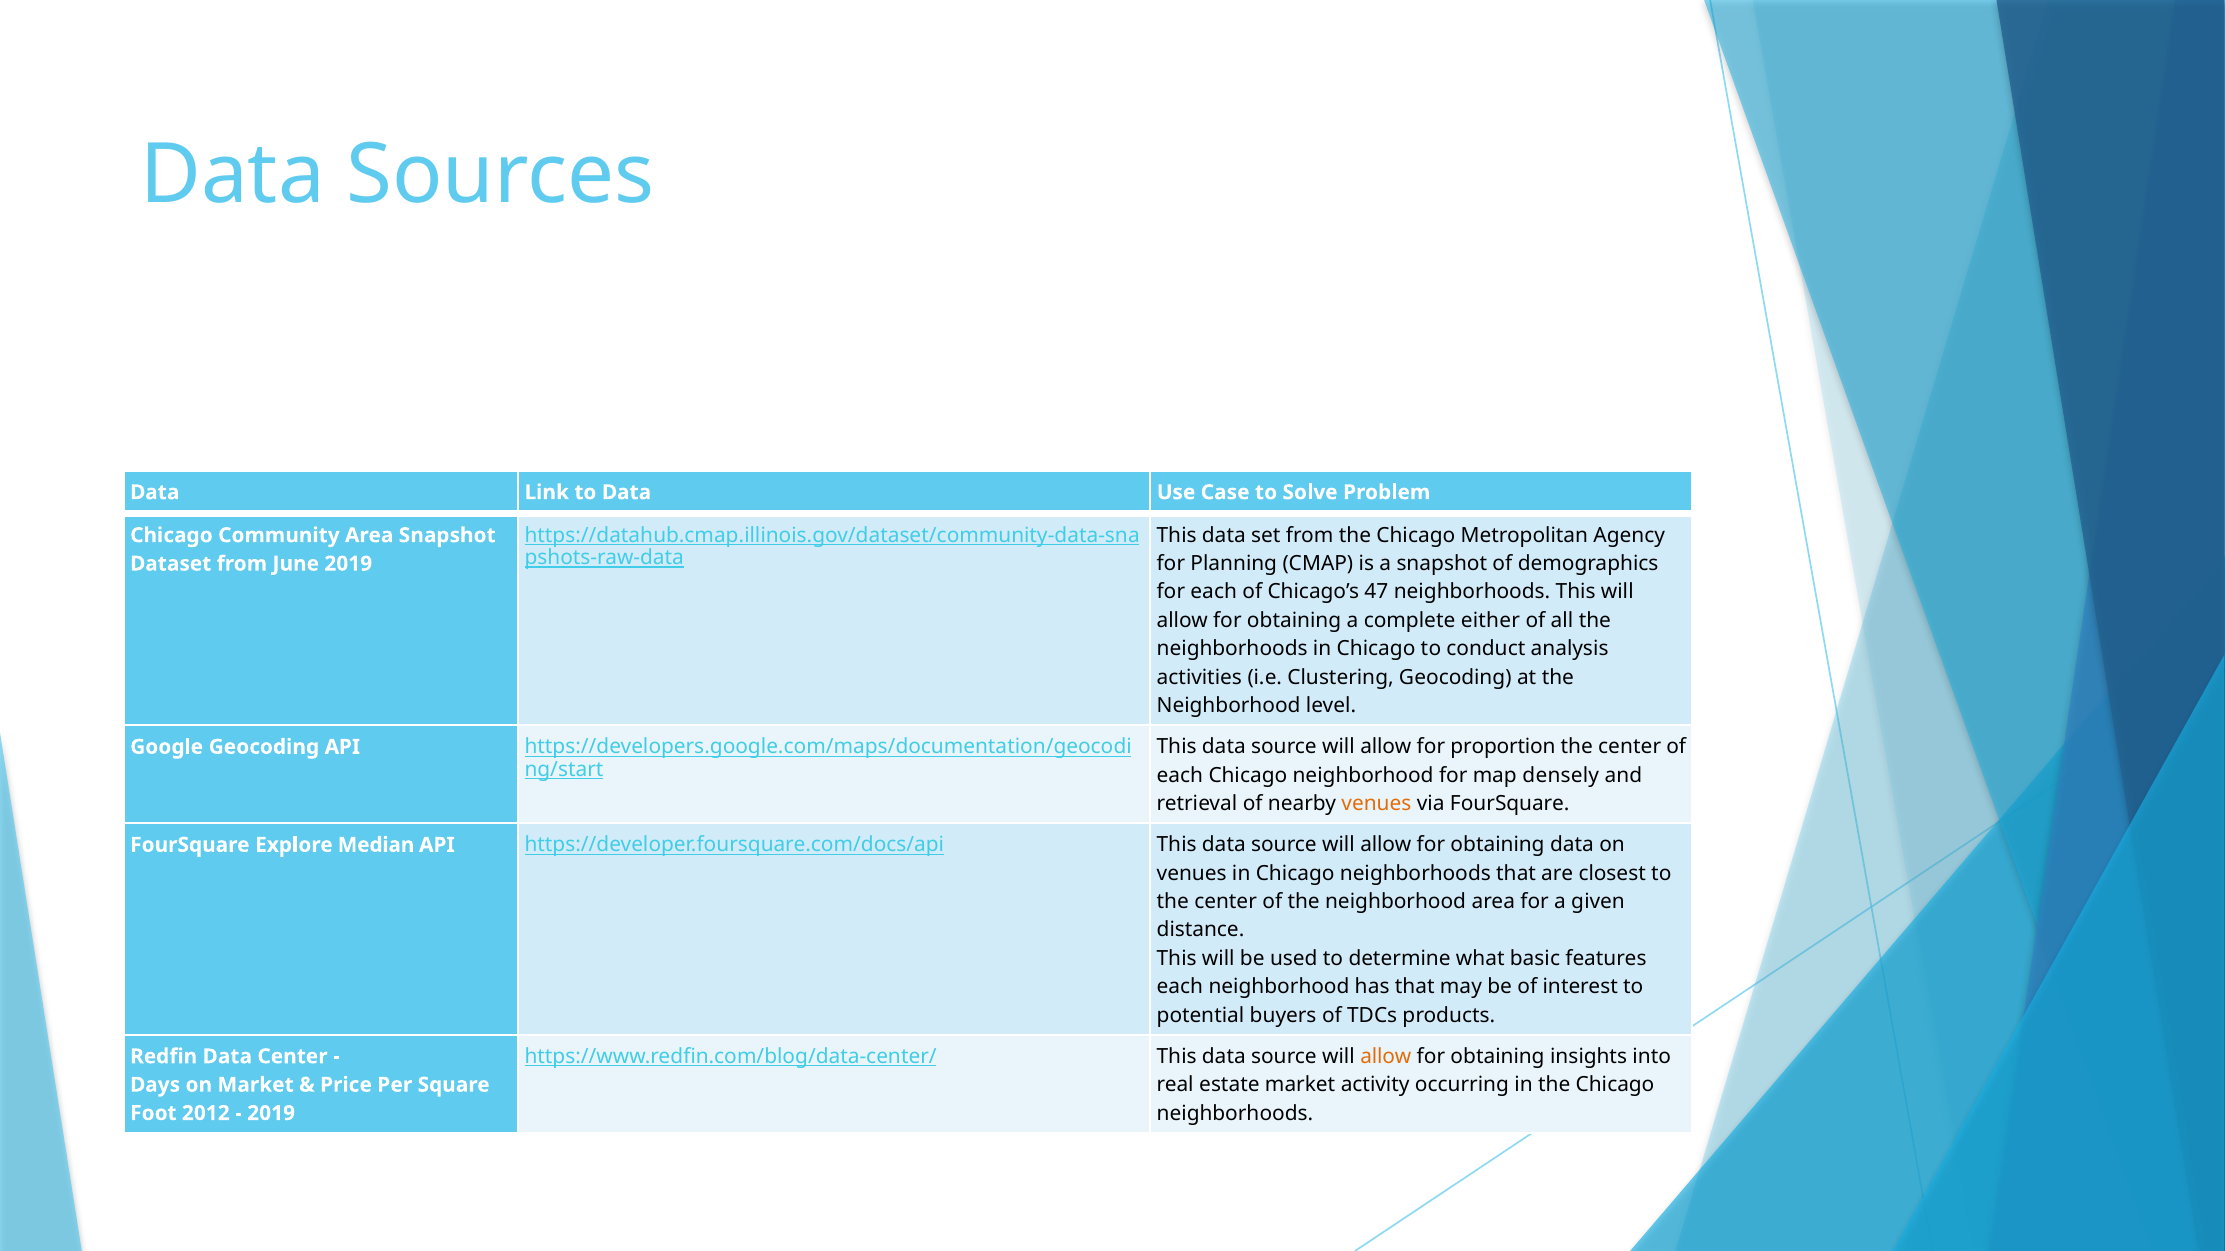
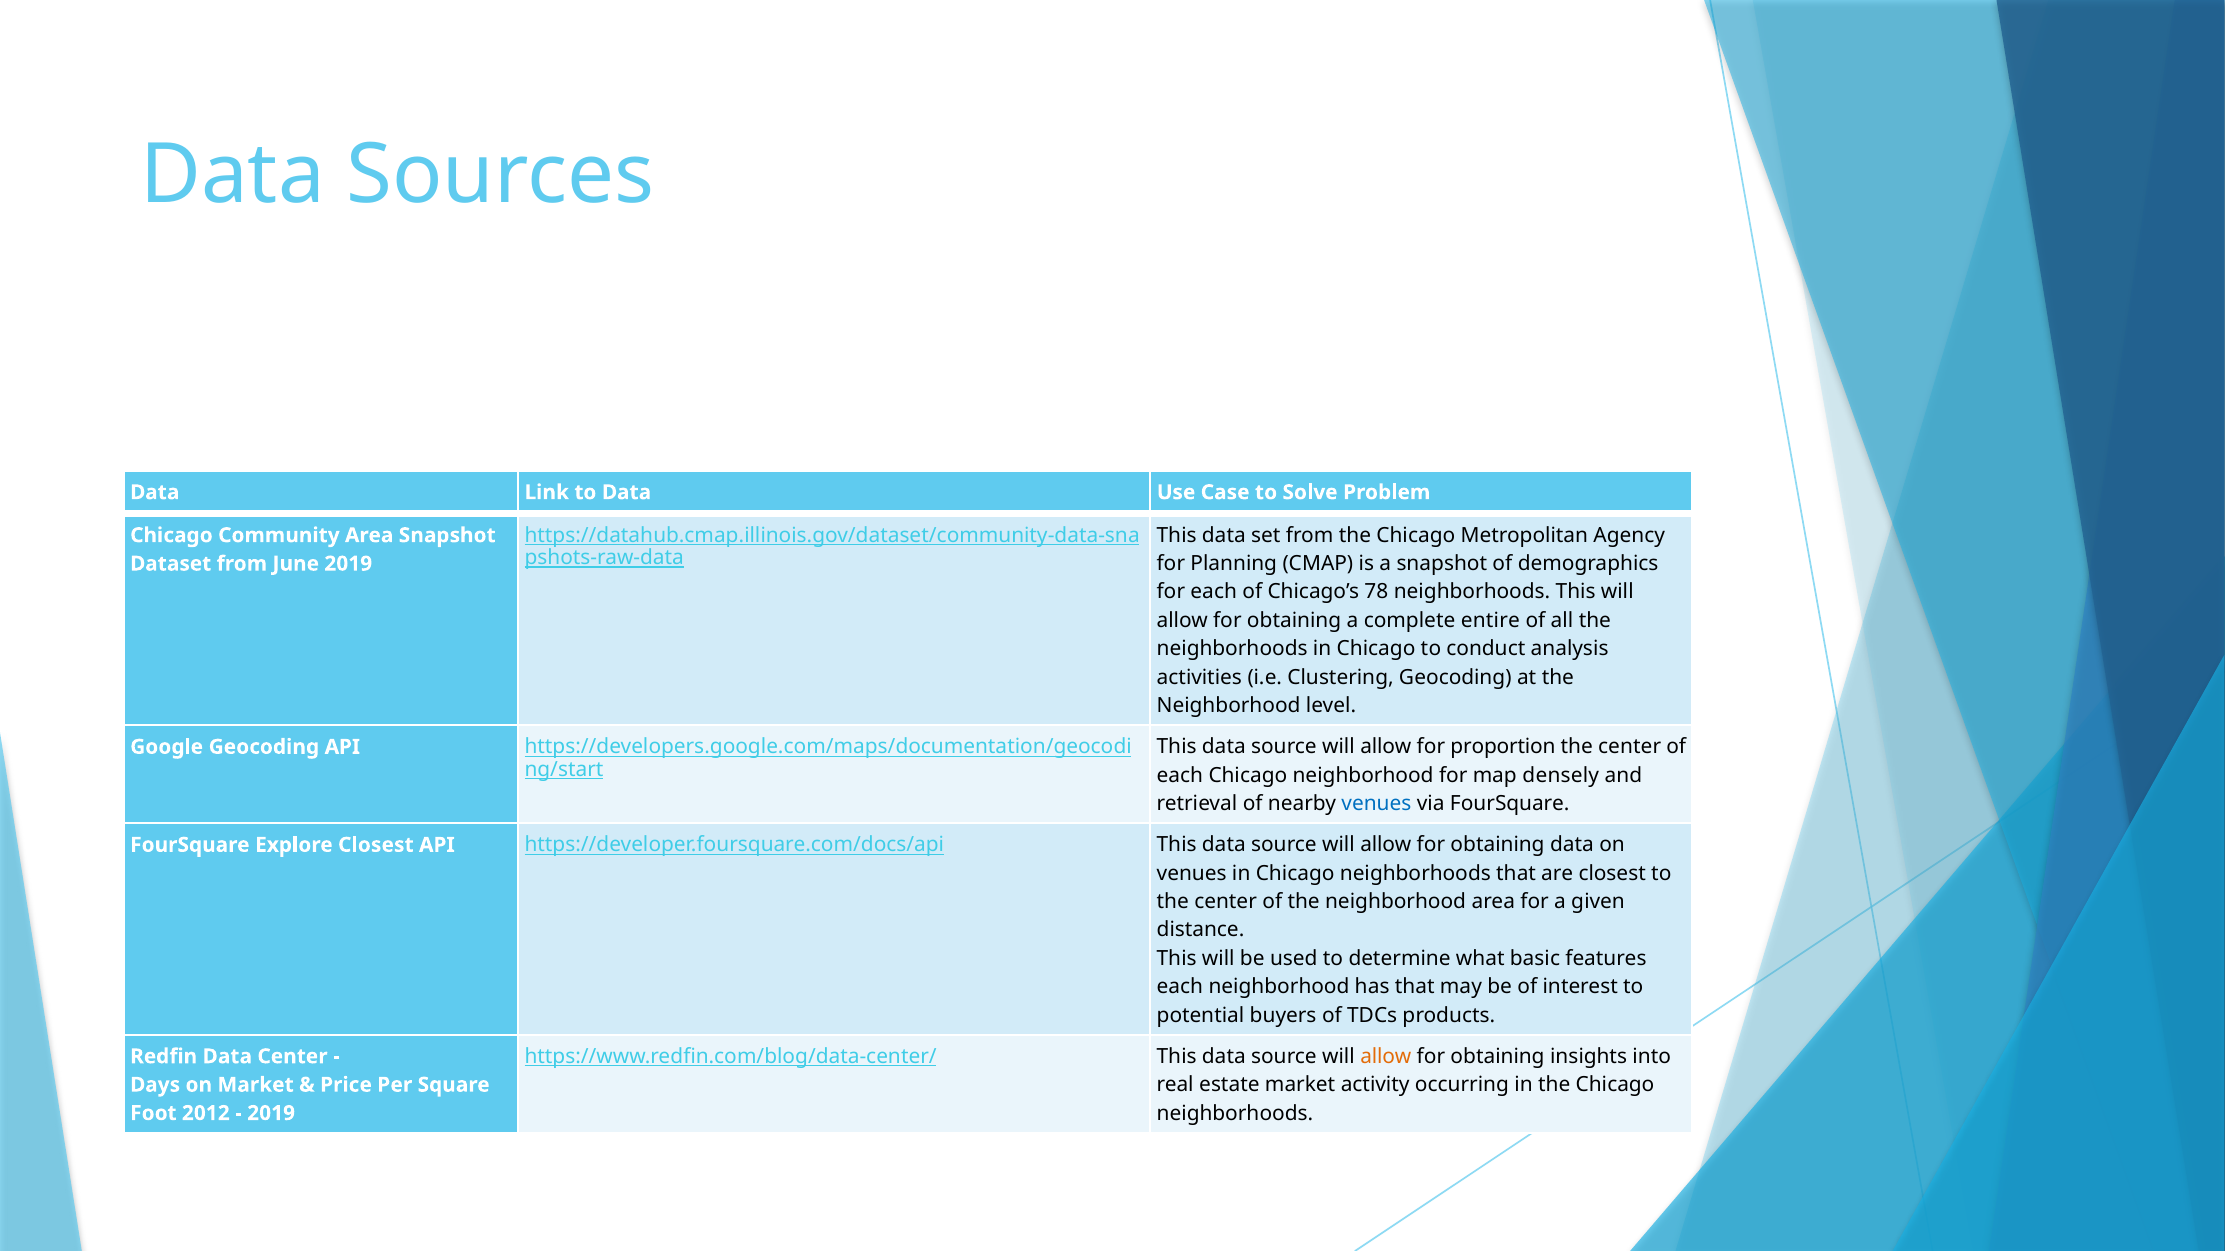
47: 47 -> 78
either: either -> entire
venues at (1376, 804) colour: orange -> blue
Explore Median: Median -> Closest
